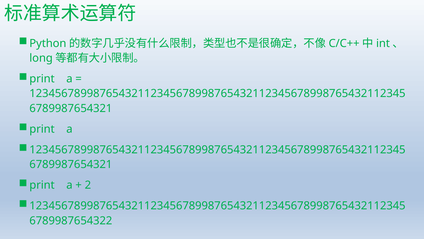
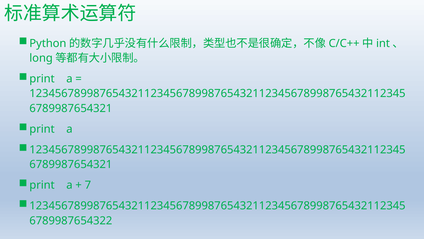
2: 2 -> 7
